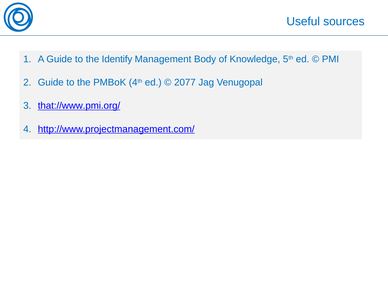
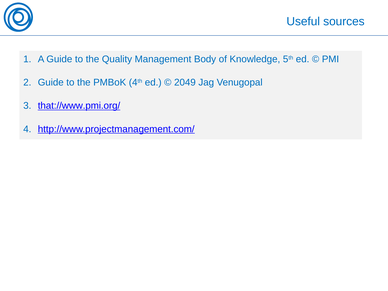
Identify: Identify -> Quality
2077: 2077 -> 2049
